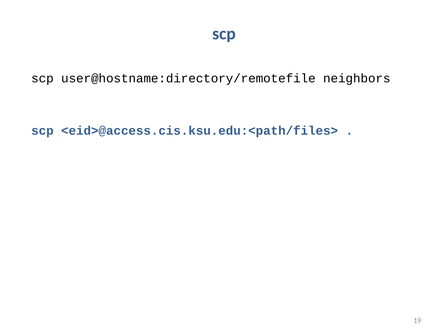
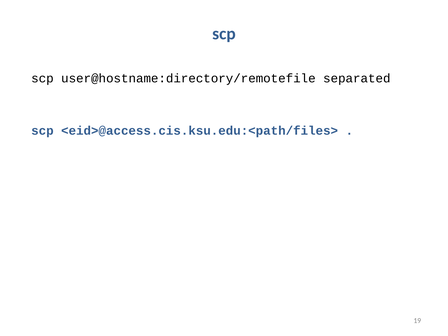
neighbors: neighbors -> separated
